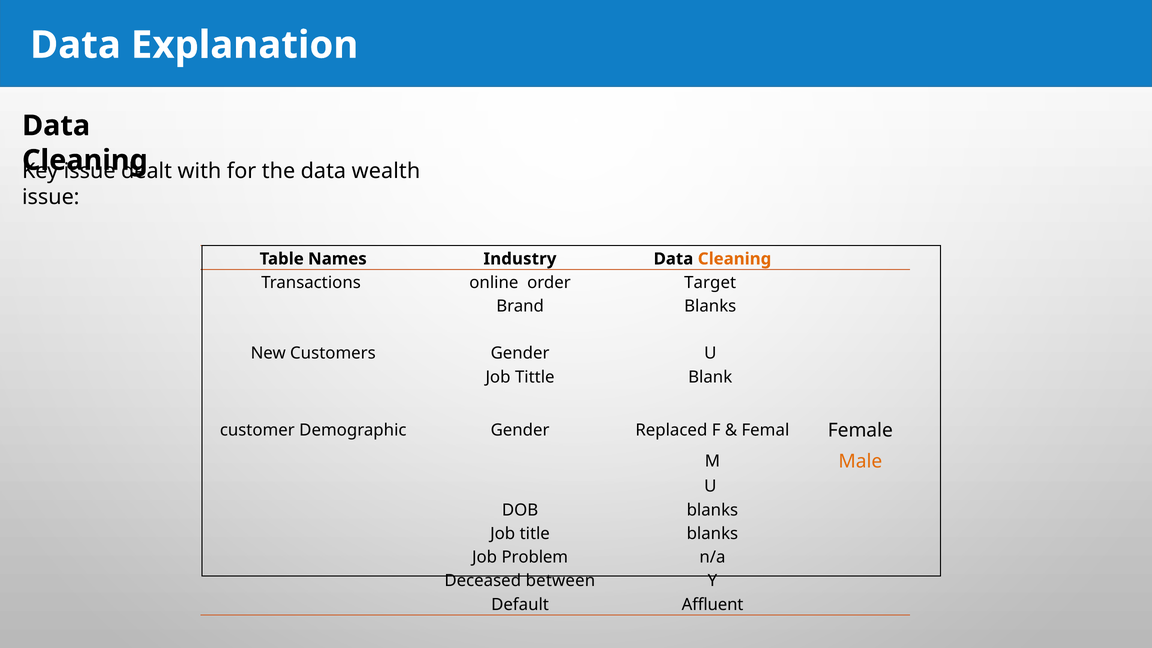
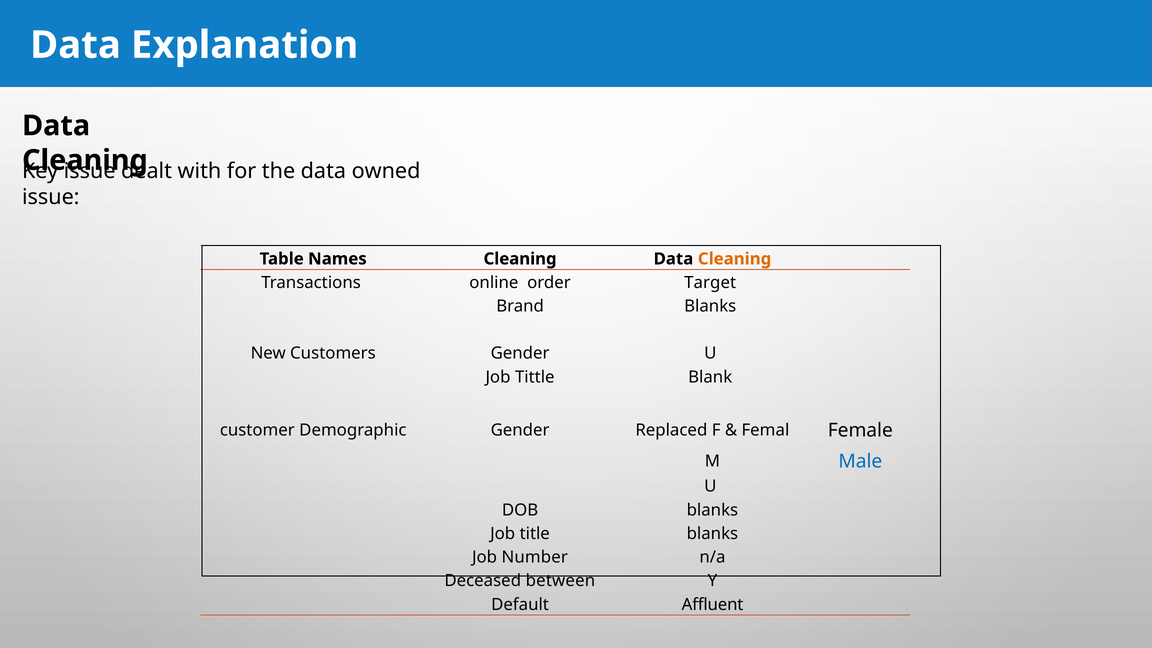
wealth: wealth -> owned
Names Industry: Industry -> Cleaning
Male colour: orange -> blue
Problem: Problem -> Number
